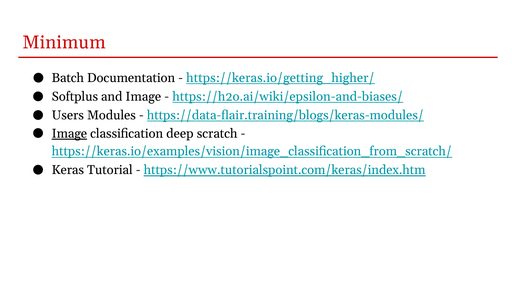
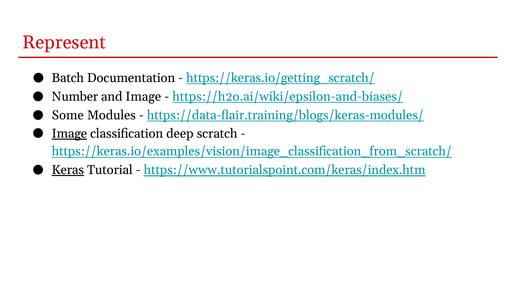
Minimum: Minimum -> Represent
https://keras.io/getting_higher/: https://keras.io/getting_higher/ -> https://keras.io/getting_scratch/
Softplus: Softplus -> Number
Users: Users -> Some
Keras underline: none -> present
